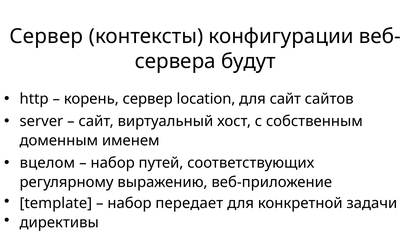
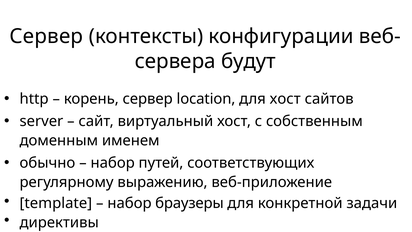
для сайт: сайт -> хост
вцелом: вцелом -> обычно
передает: передает -> браузеры
